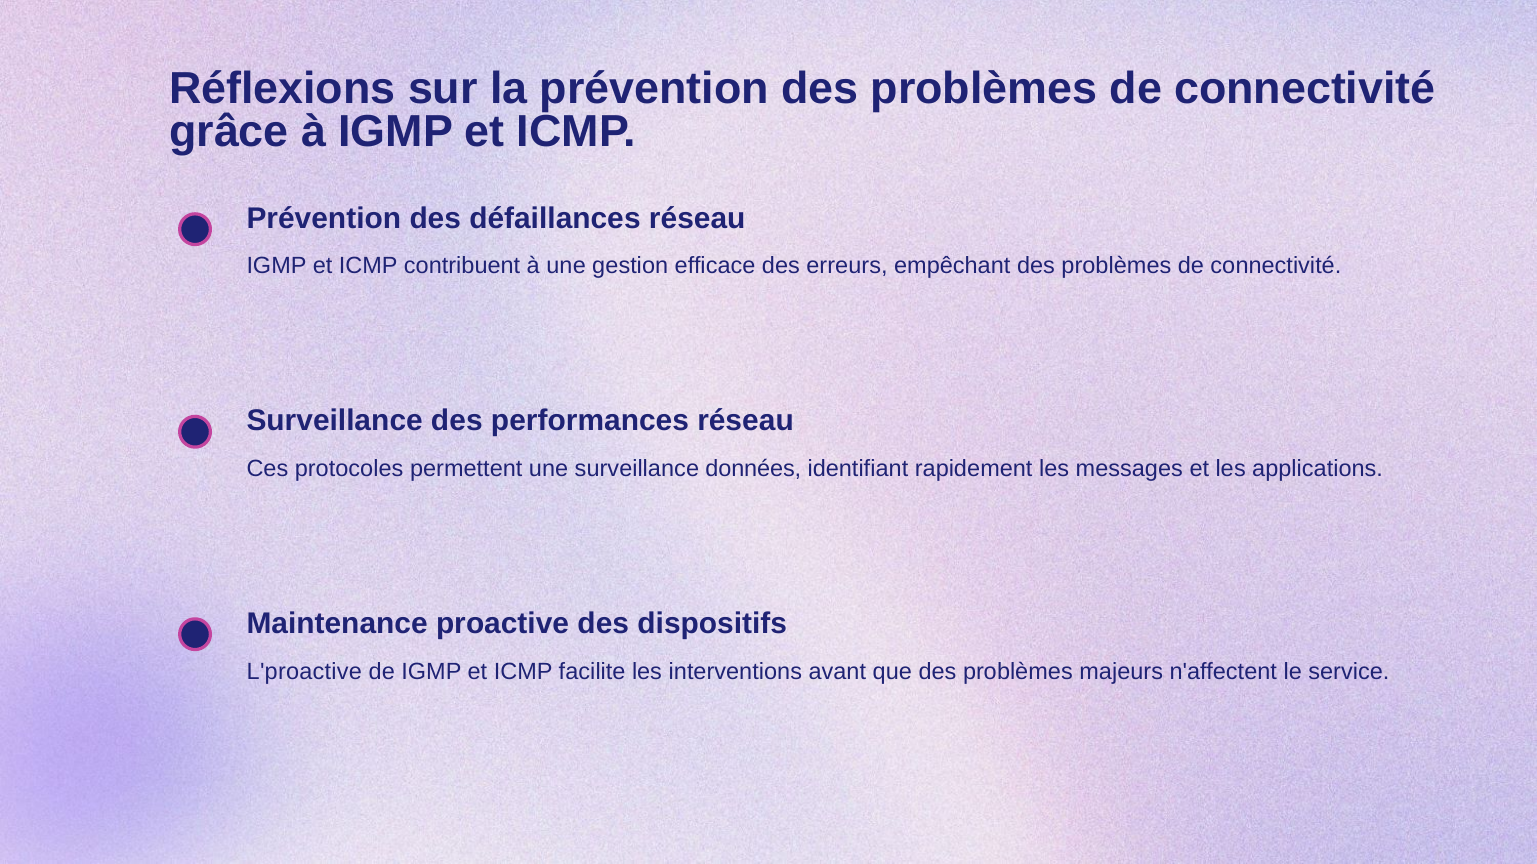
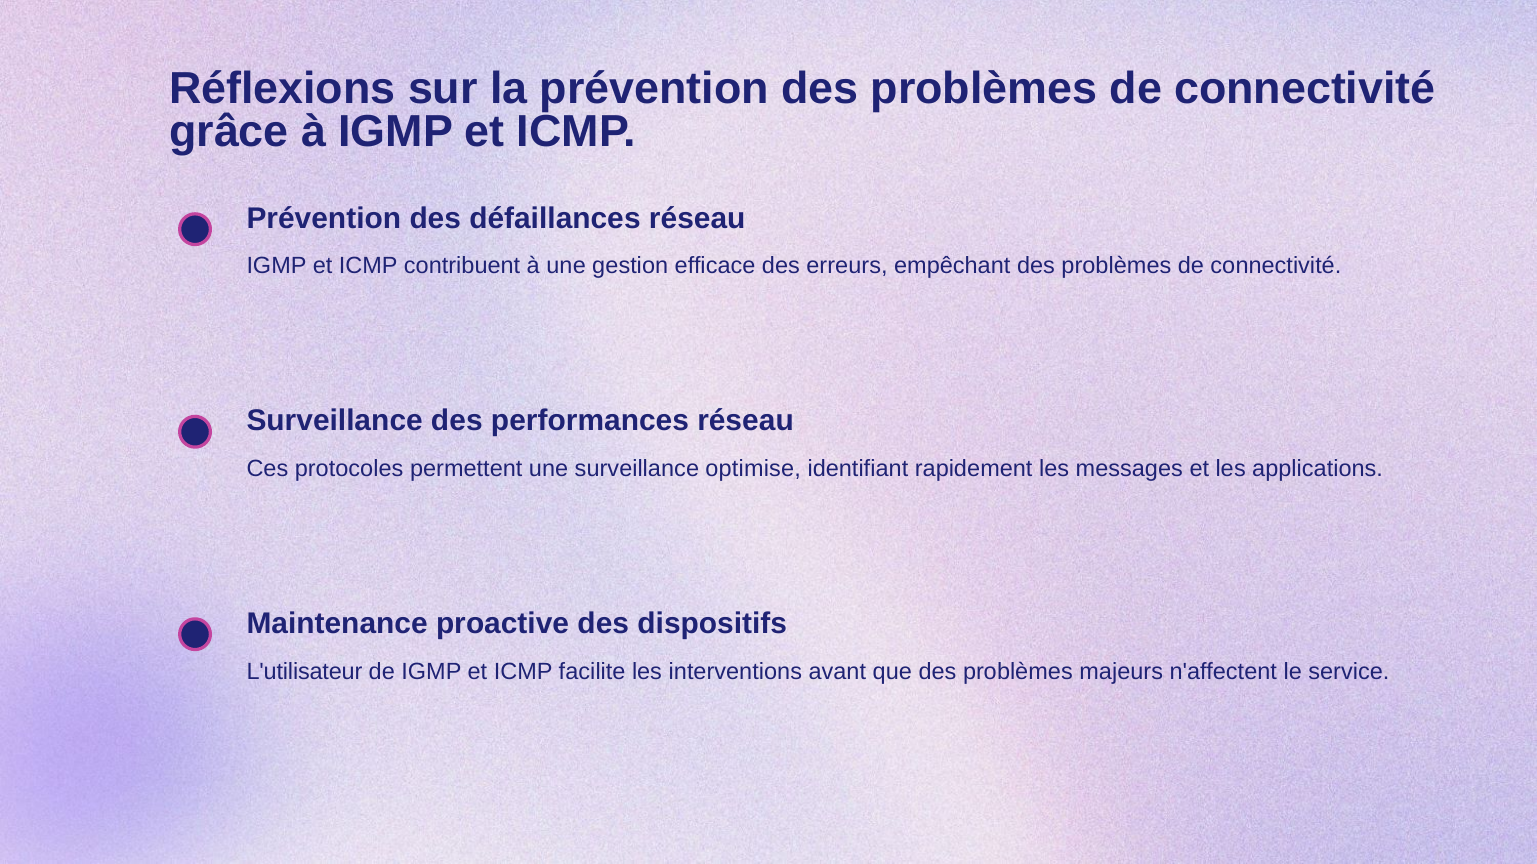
données: données -> optimise
L'proactive: L'proactive -> L'utilisateur
